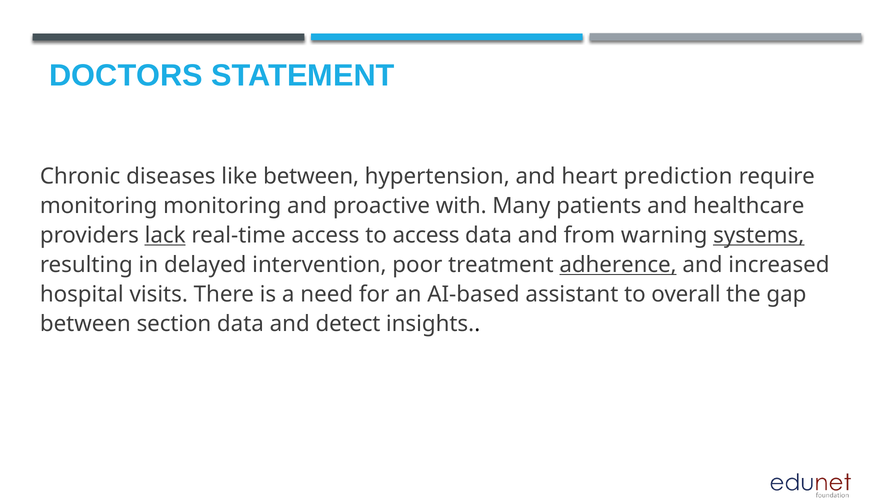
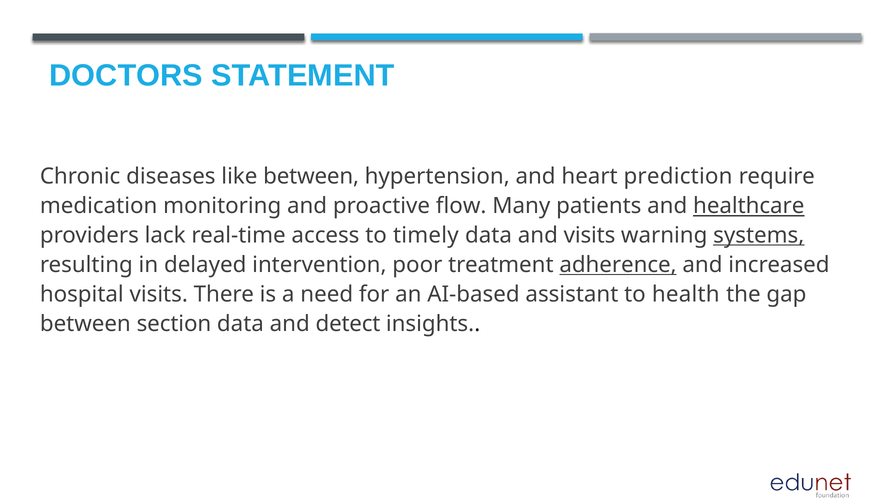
monitoring at (99, 206): monitoring -> medication
with: with -> flow
healthcare underline: none -> present
lack underline: present -> none
to access: access -> timely
and from: from -> visits
overall: overall -> health
